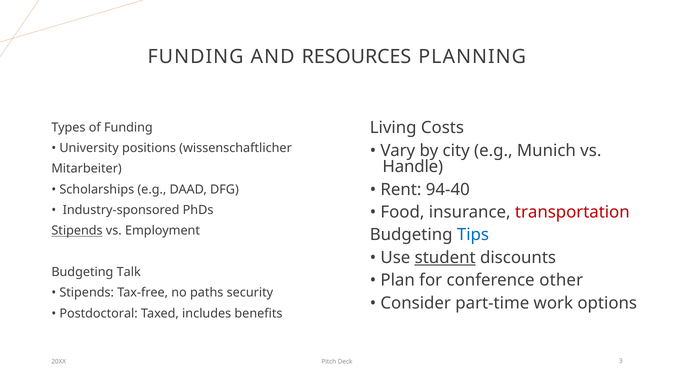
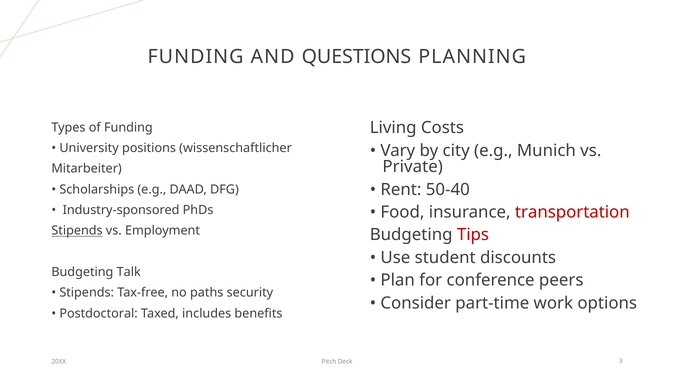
RESOURCES: RESOURCES -> QUESTIONS
Handle: Handle -> Private
94-40: 94-40 -> 50-40
Tips colour: blue -> red
student underline: present -> none
other: other -> peers
